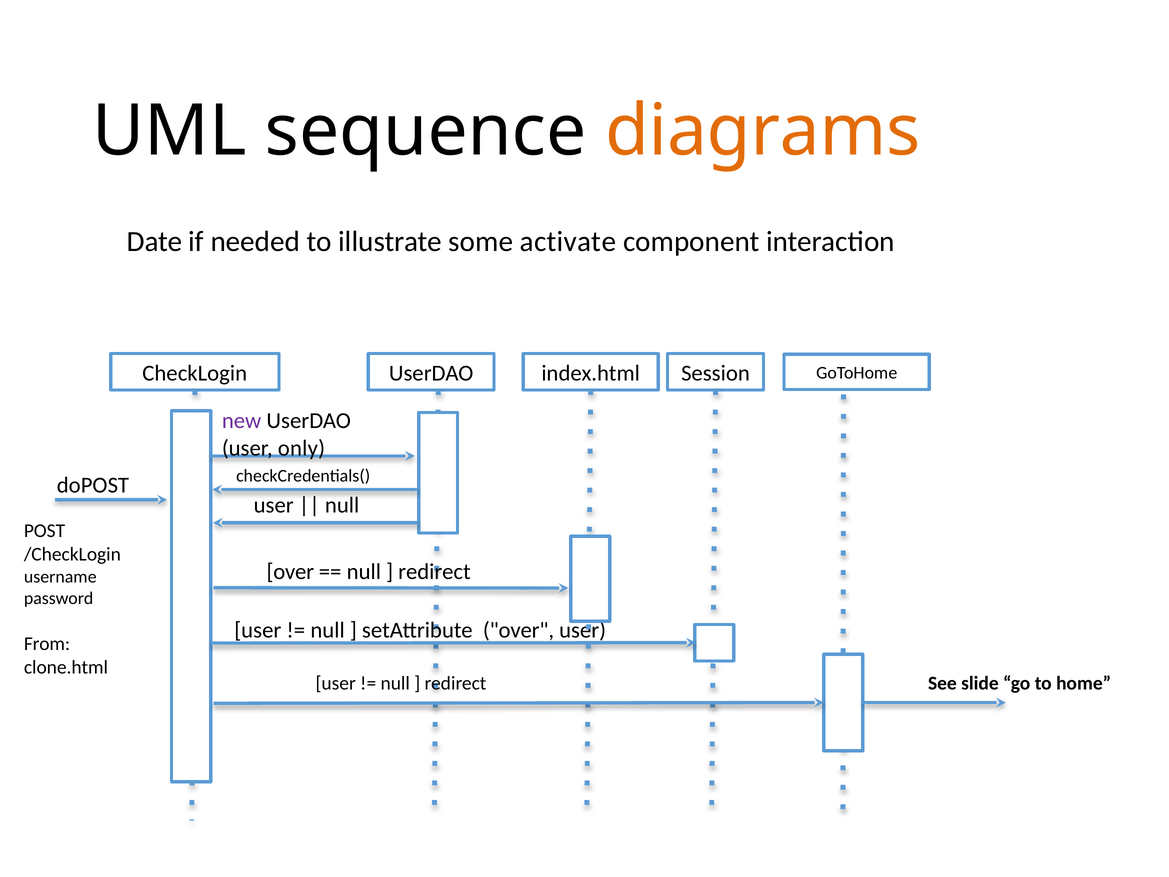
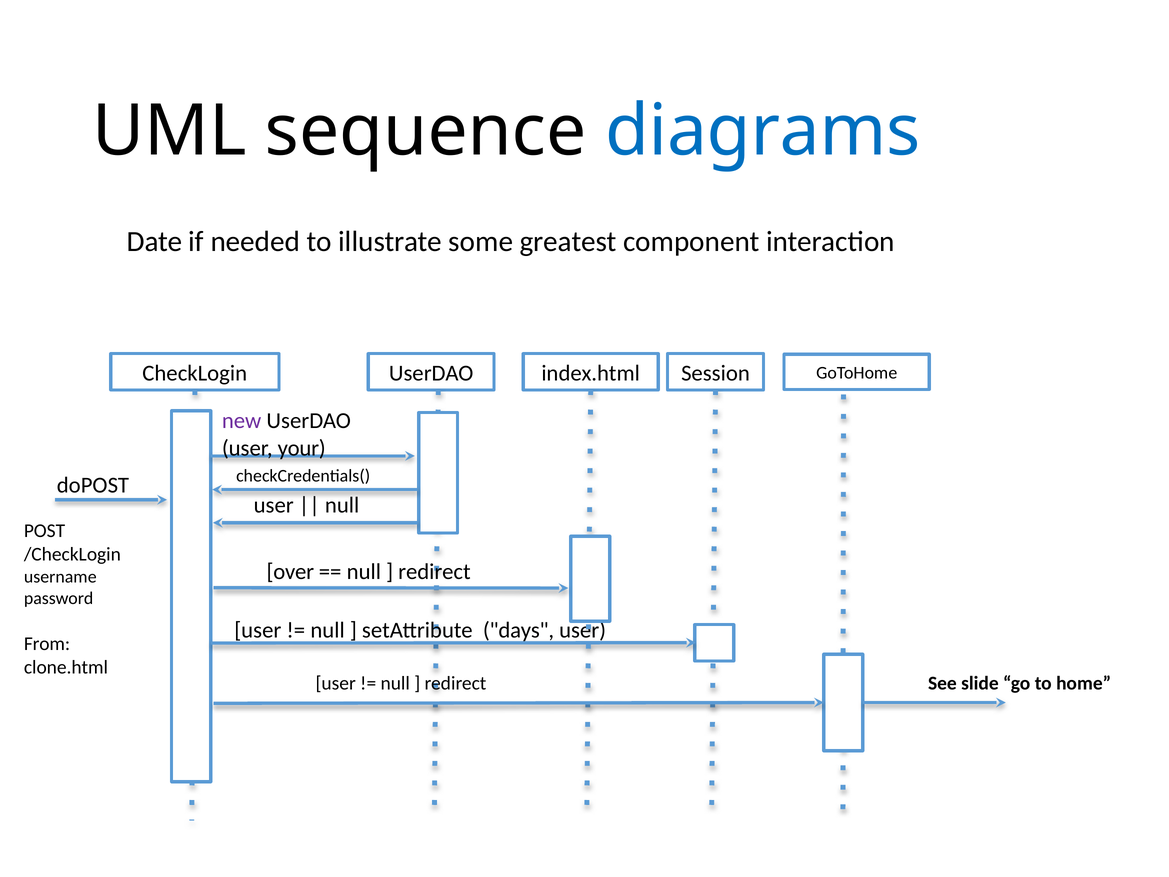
diagrams colour: orange -> blue
activate: activate -> greatest
only: only -> your
setAttribute over: over -> days
